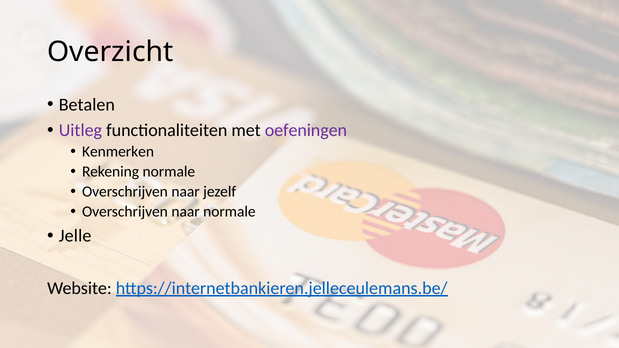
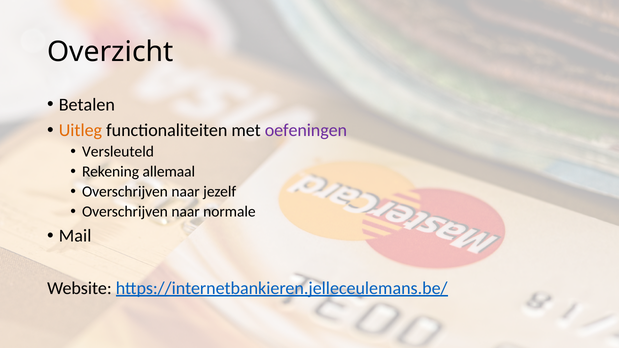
Uitleg colour: purple -> orange
Kenmerken: Kenmerken -> Versleuteld
Rekening normale: normale -> allemaal
Jelle: Jelle -> Mail
